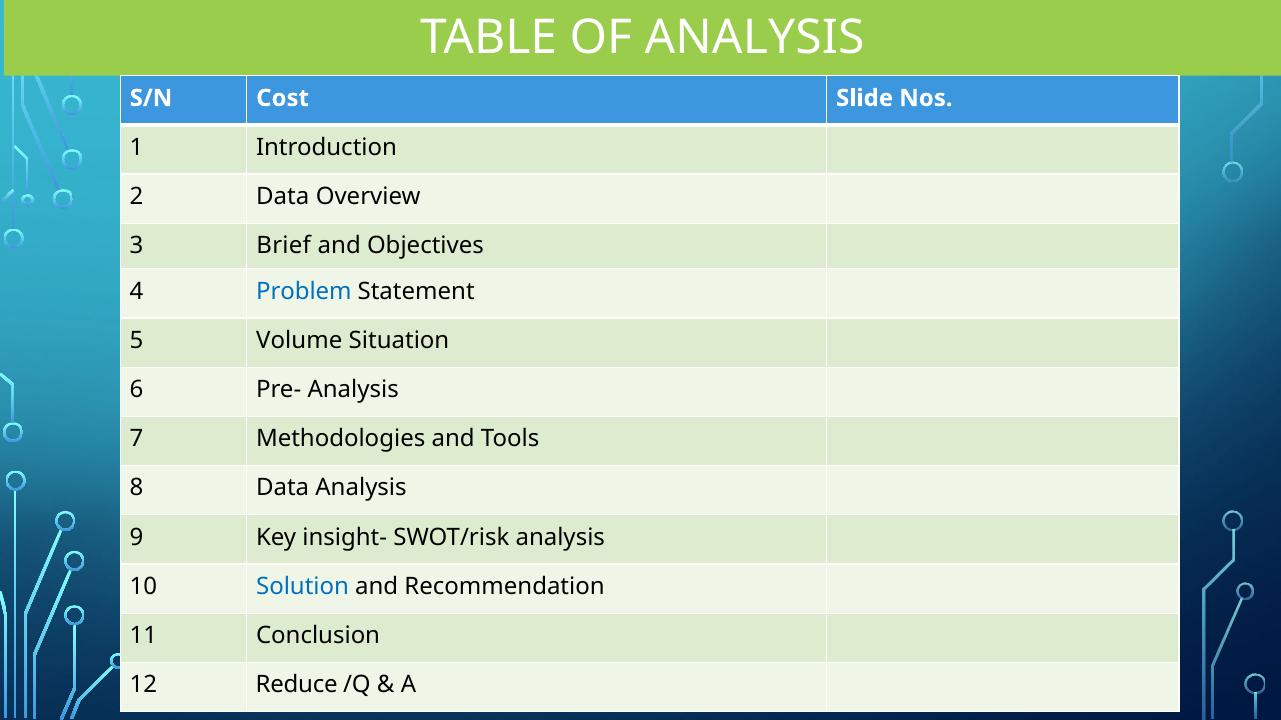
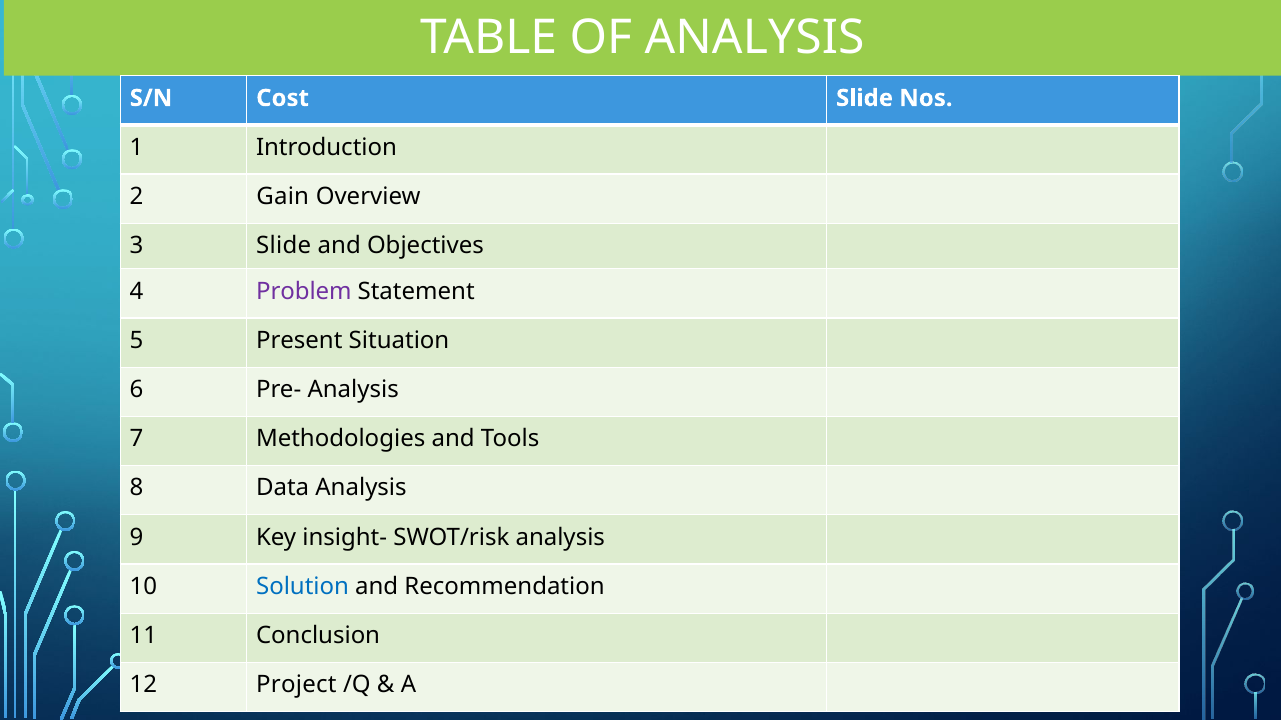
2 Data: Data -> Gain
3 Brief: Brief -> Slide
Problem colour: blue -> purple
Volume: Volume -> Present
Reduce: Reduce -> Project
